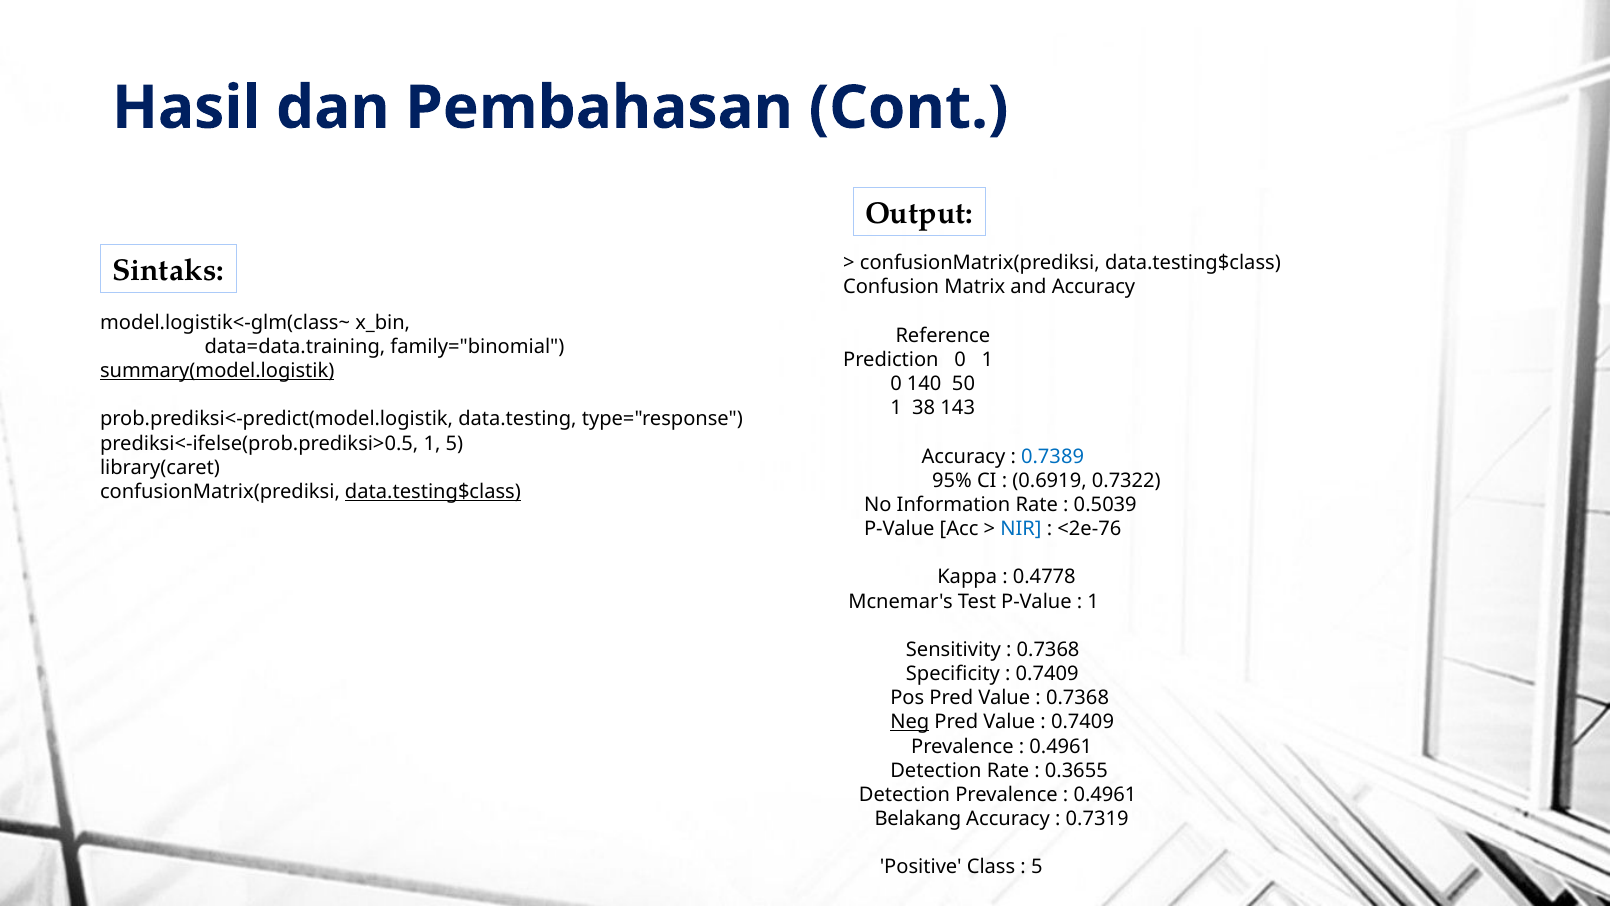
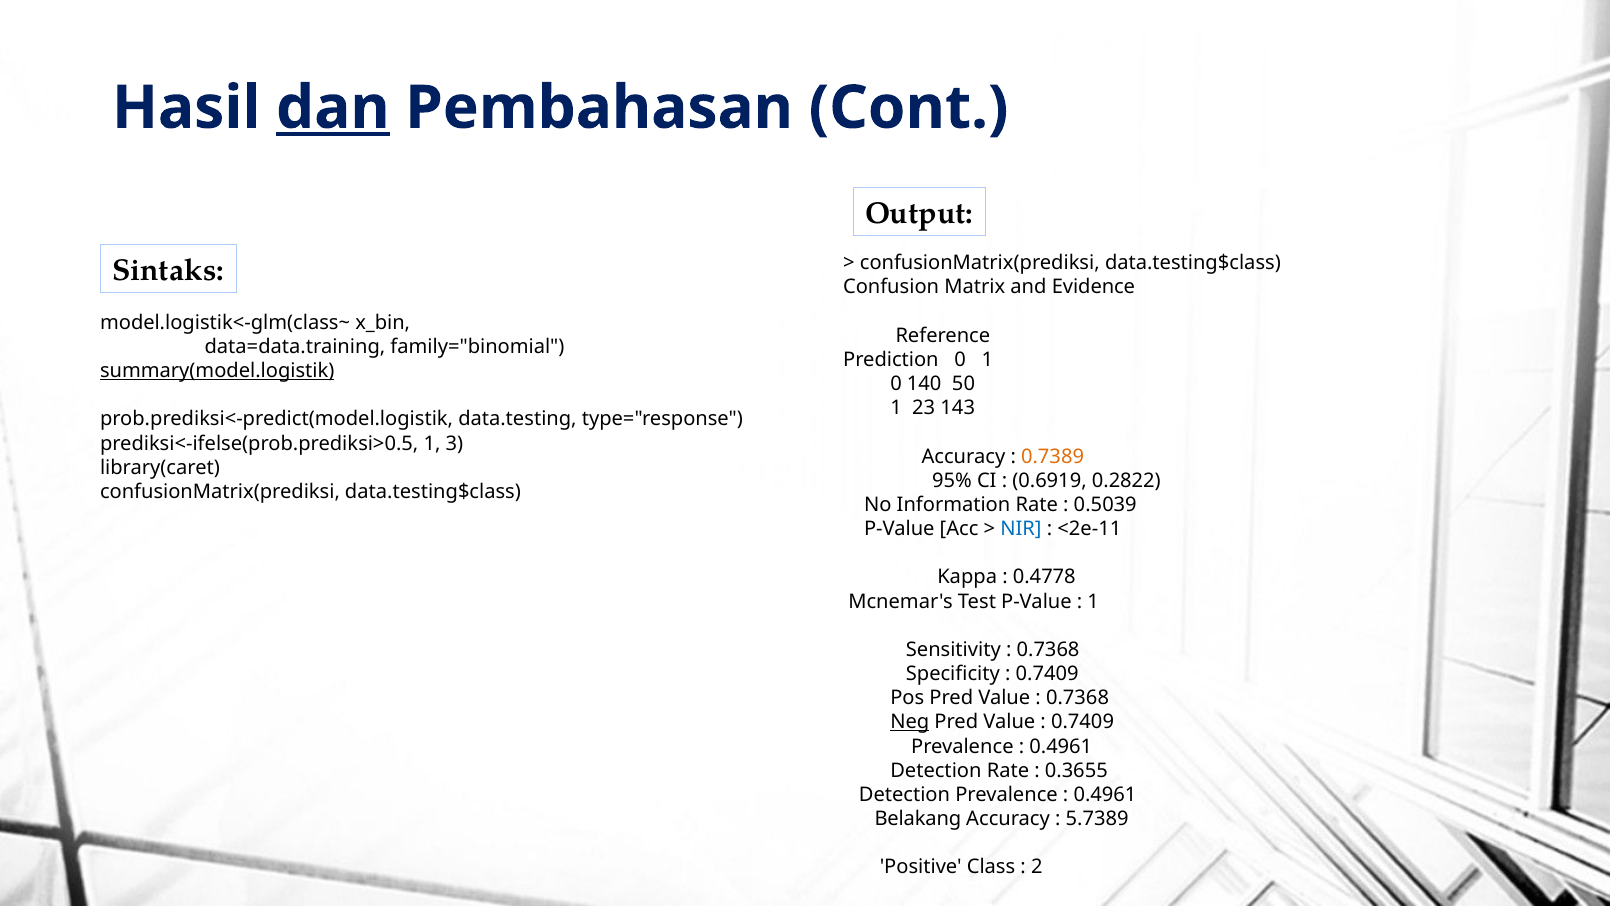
dan underline: none -> present
and Accuracy: Accuracy -> Evidence
38: 38 -> 23
1 5: 5 -> 3
0.7389 colour: blue -> orange
0.7322: 0.7322 -> 0.2822
data.testing$class at (433, 492) underline: present -> none
<2e-76: <2e-76 -> <2e-11
0.7319: 0.7319 -> 5.7389
5 at (1037, 867): 5 -> 2
